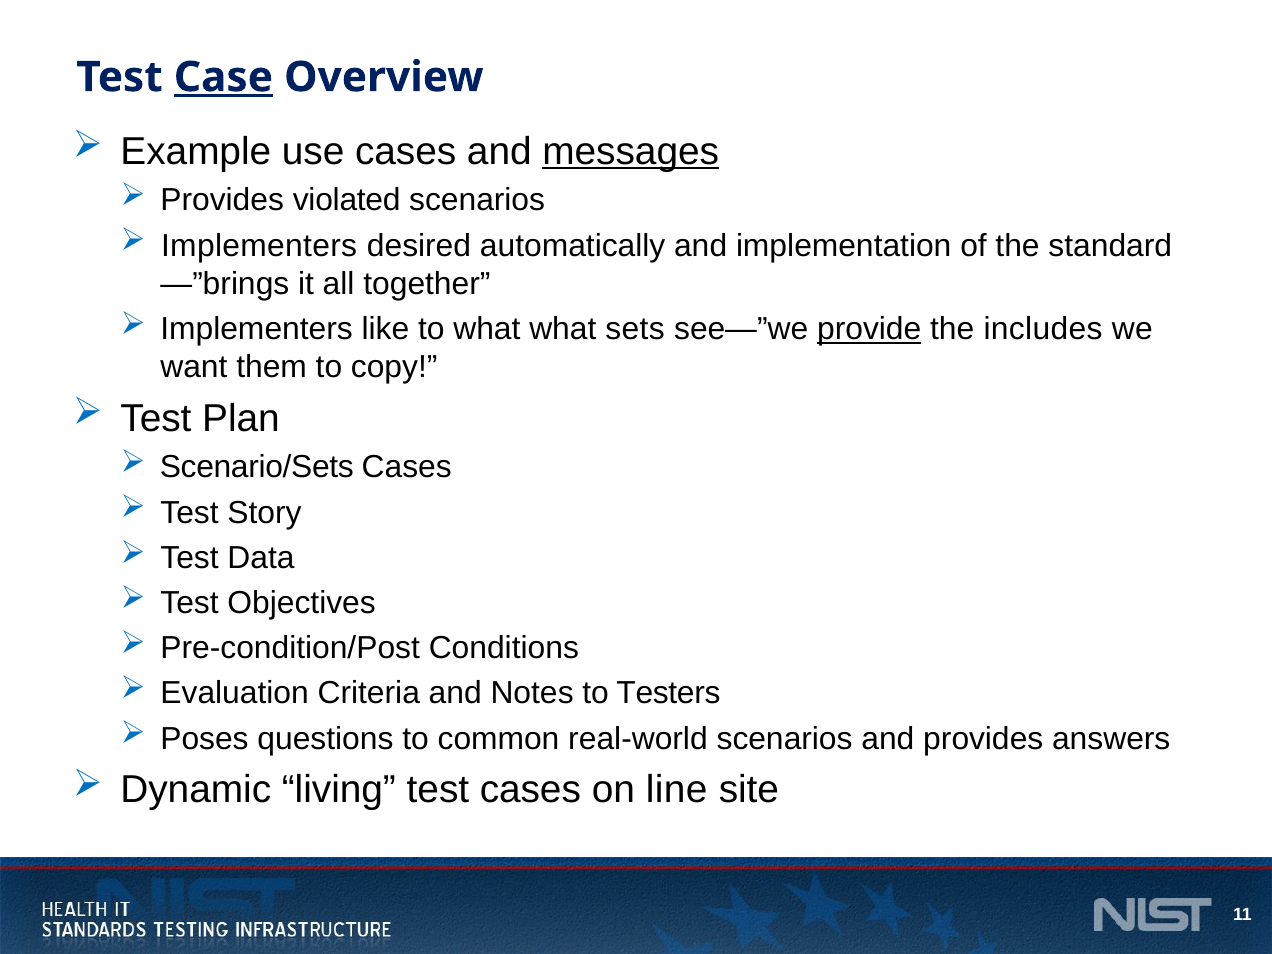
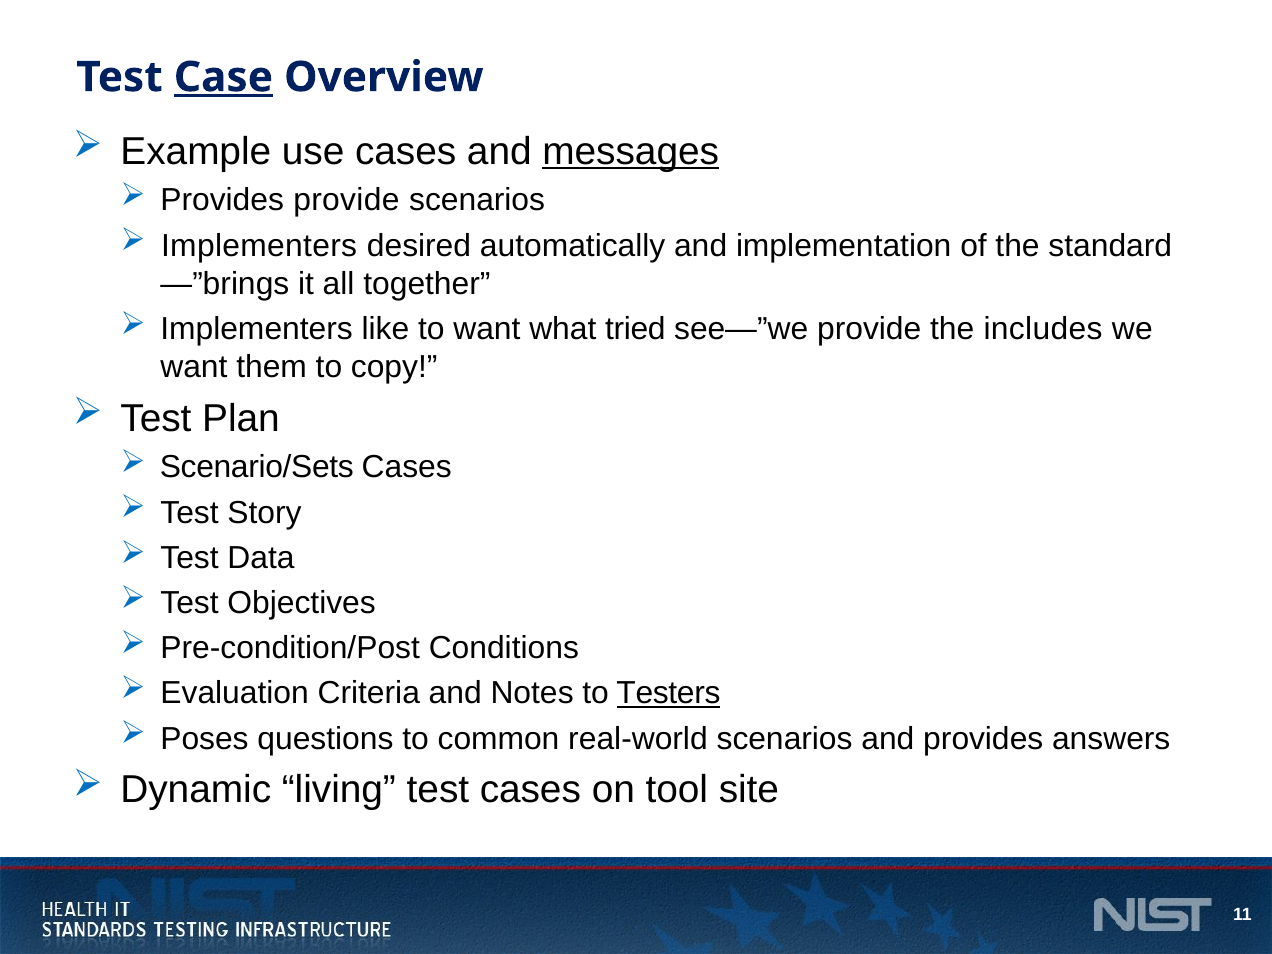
Provides violated: violated -> provide
to what: what -> want
sets: sets -> tried
provide at (869, 329) underline: present -> none
Testers underline: none -> present
line: line -> tool
